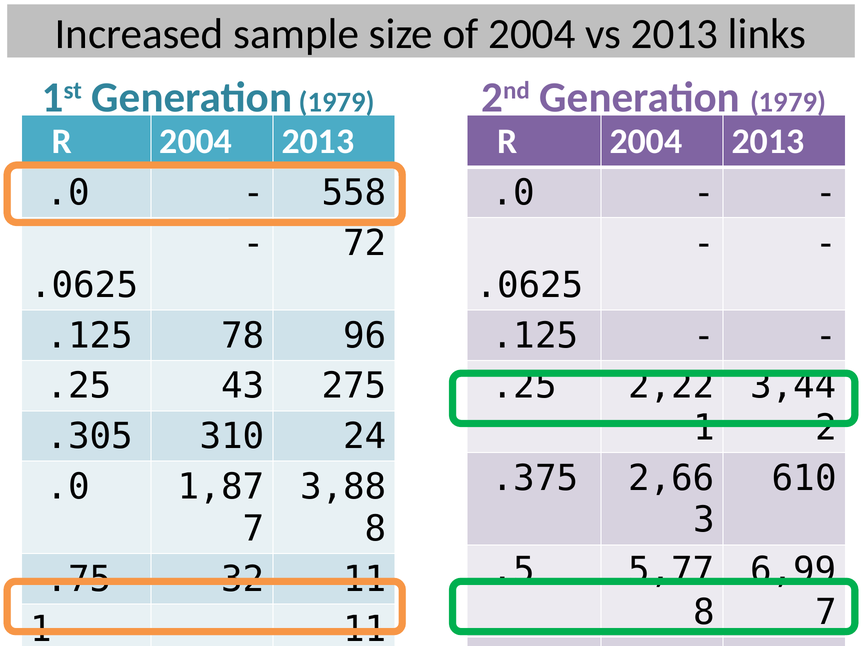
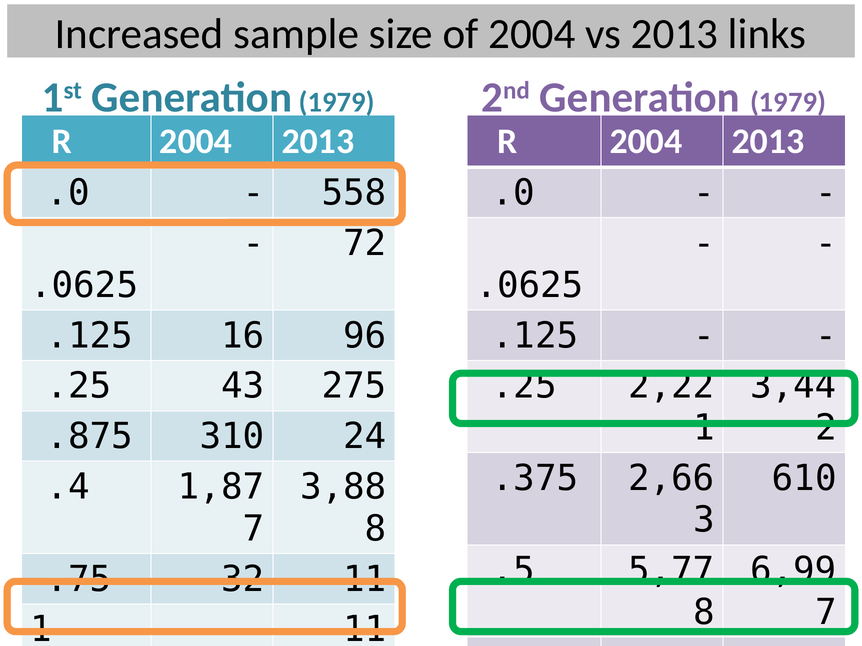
78: 78 -> 16
.305: .305 -> .875
.0 at (68, 487): .0 -> .4
